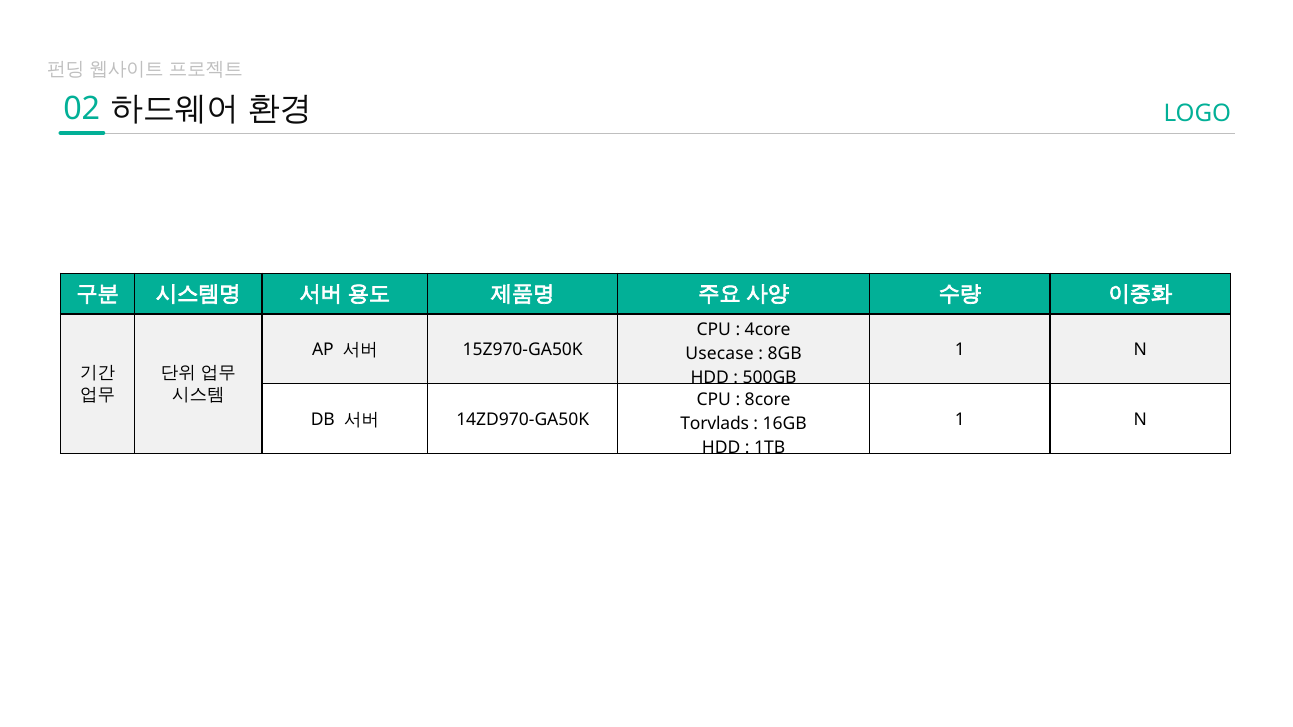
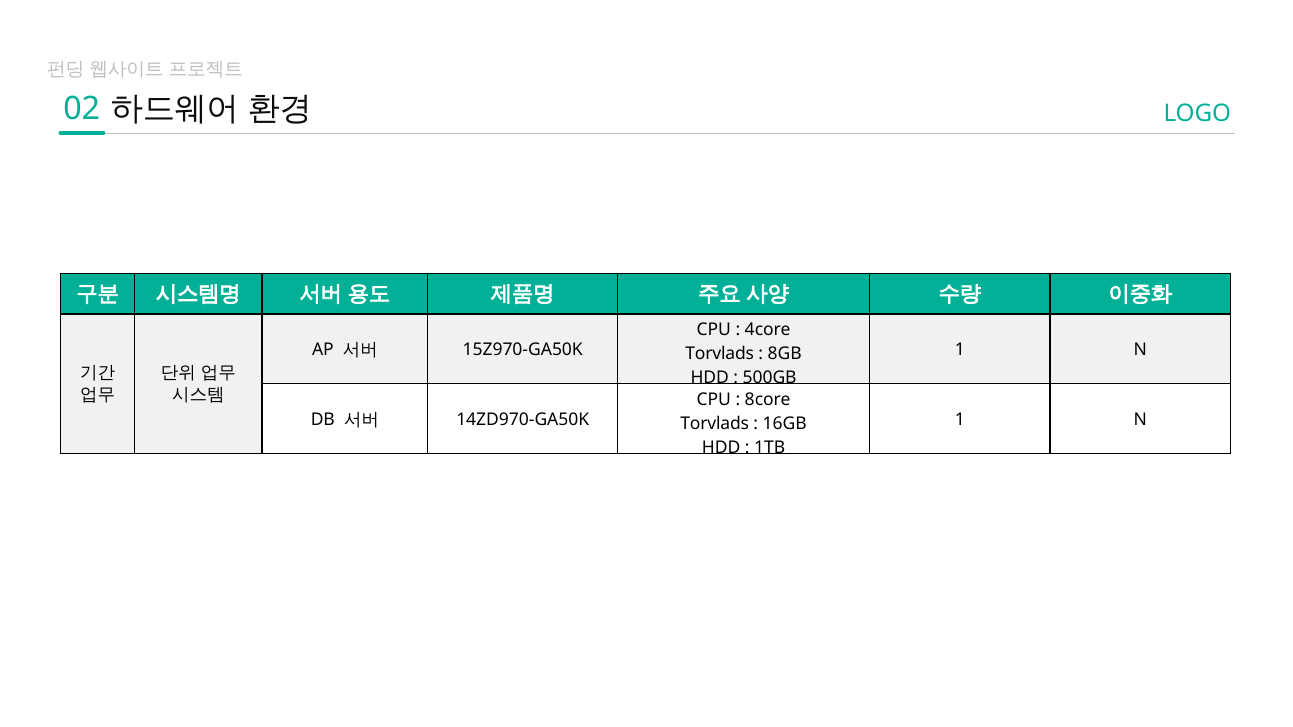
Usecase at (720, 354): Usecase -> Torvlads
